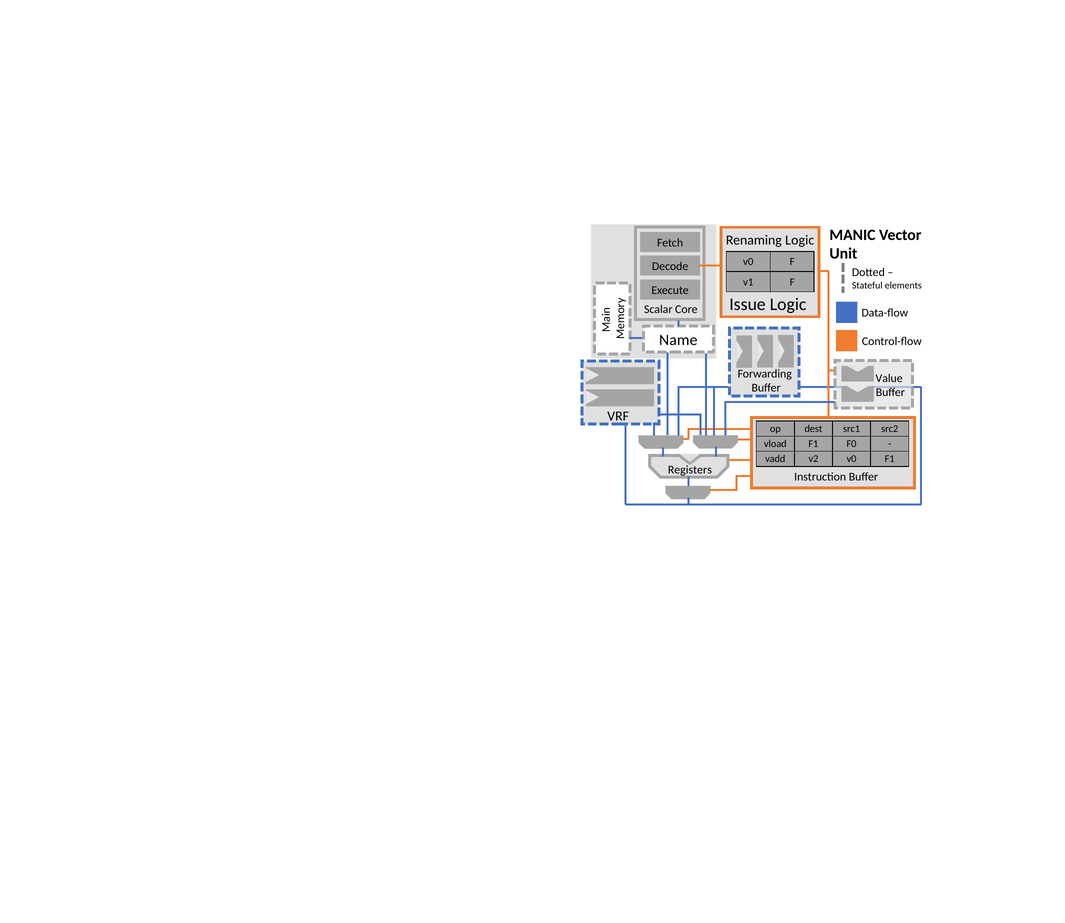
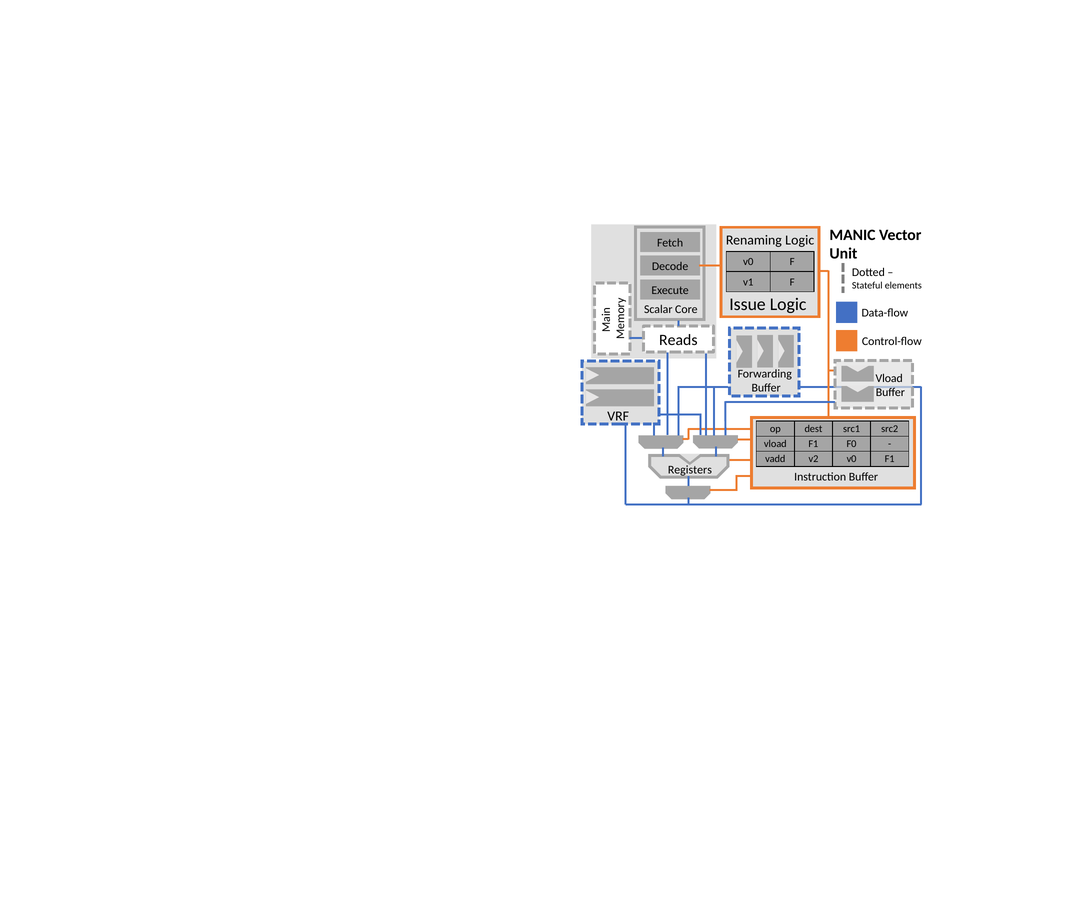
Name: Name -> Reads
Value at (889, 378): Value -> Vload
